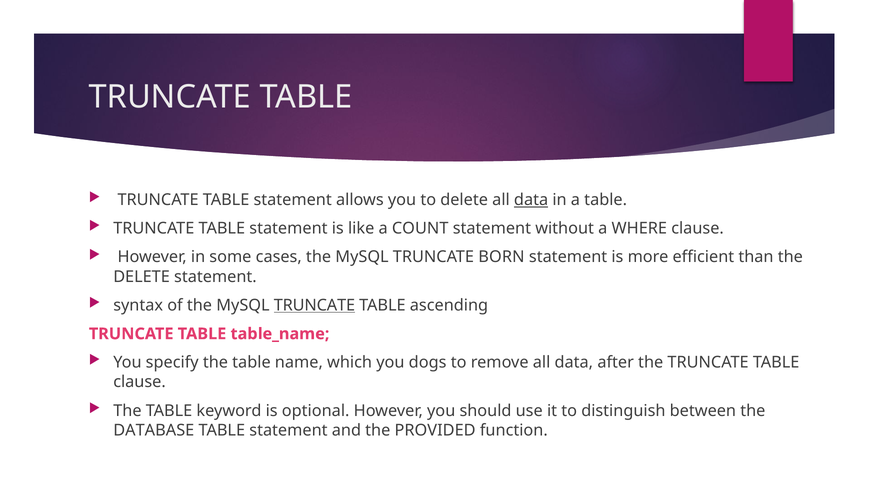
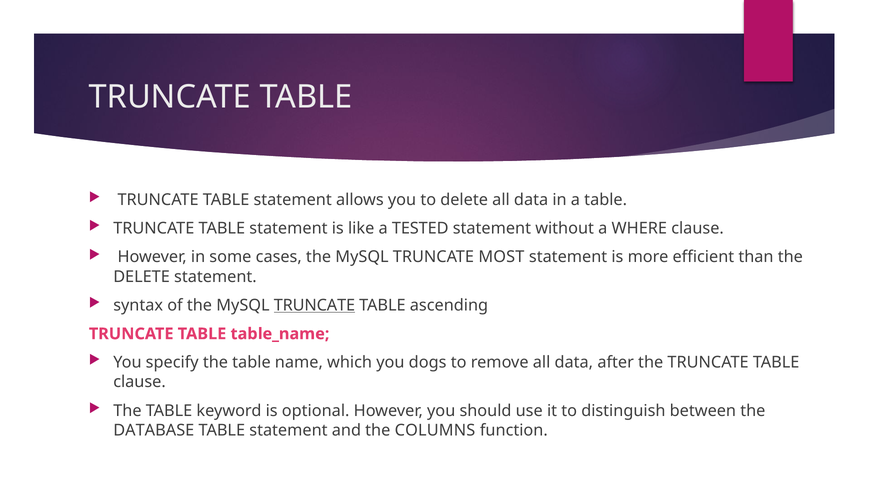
data at (531, 200) underline: present -> none
COUNT: COUNT -> TESTED
BORN: BORN -> MOST
PROVIDED: PROVIDED -> COLUMNS
